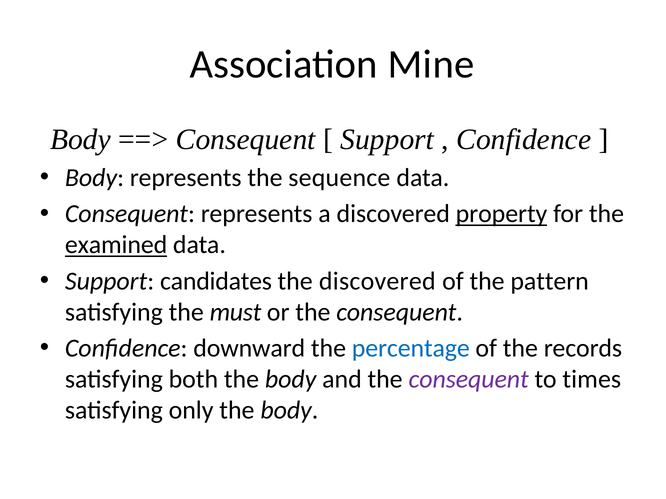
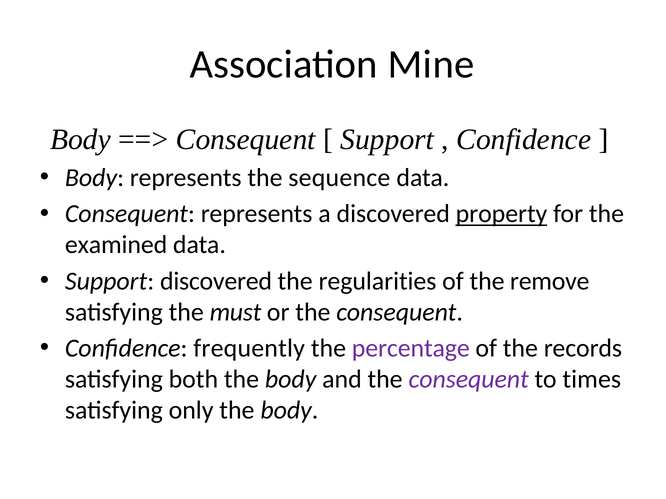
examined underline: present -> none
Support candidates: candidates -> discovered
the discovered: discovered -> regularities
pattern: pattern -> remove
downward: downward -> frequently
percentage colour: blue -> purple
